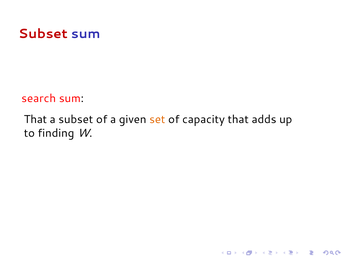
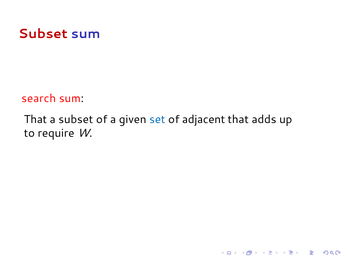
set colour: orange -> blue
capacity: capacity -> adjacent
finding: finding -> require
